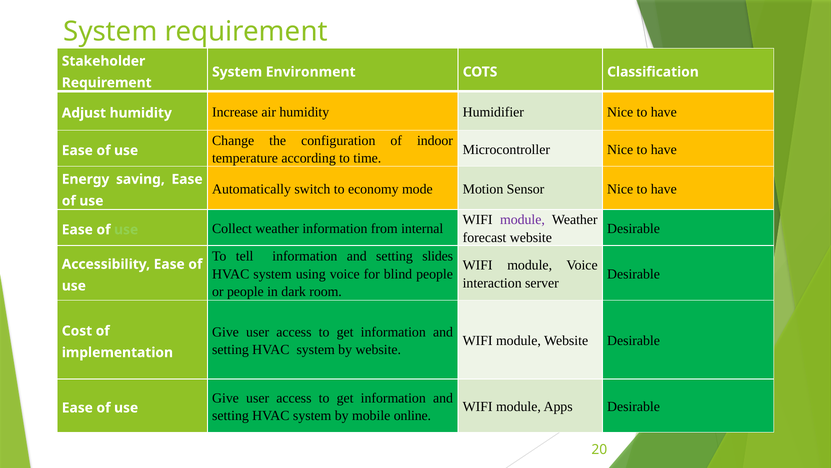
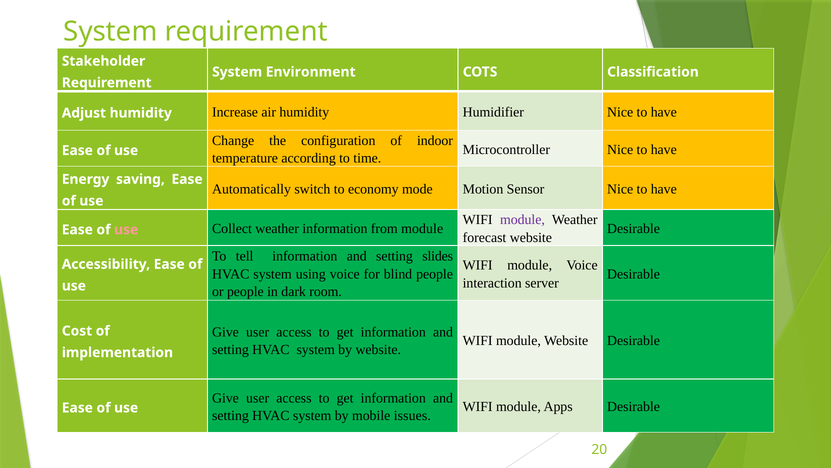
use at (126, 229) colour: light green -> pink
from internal: internal -> module
online: online -> issues
